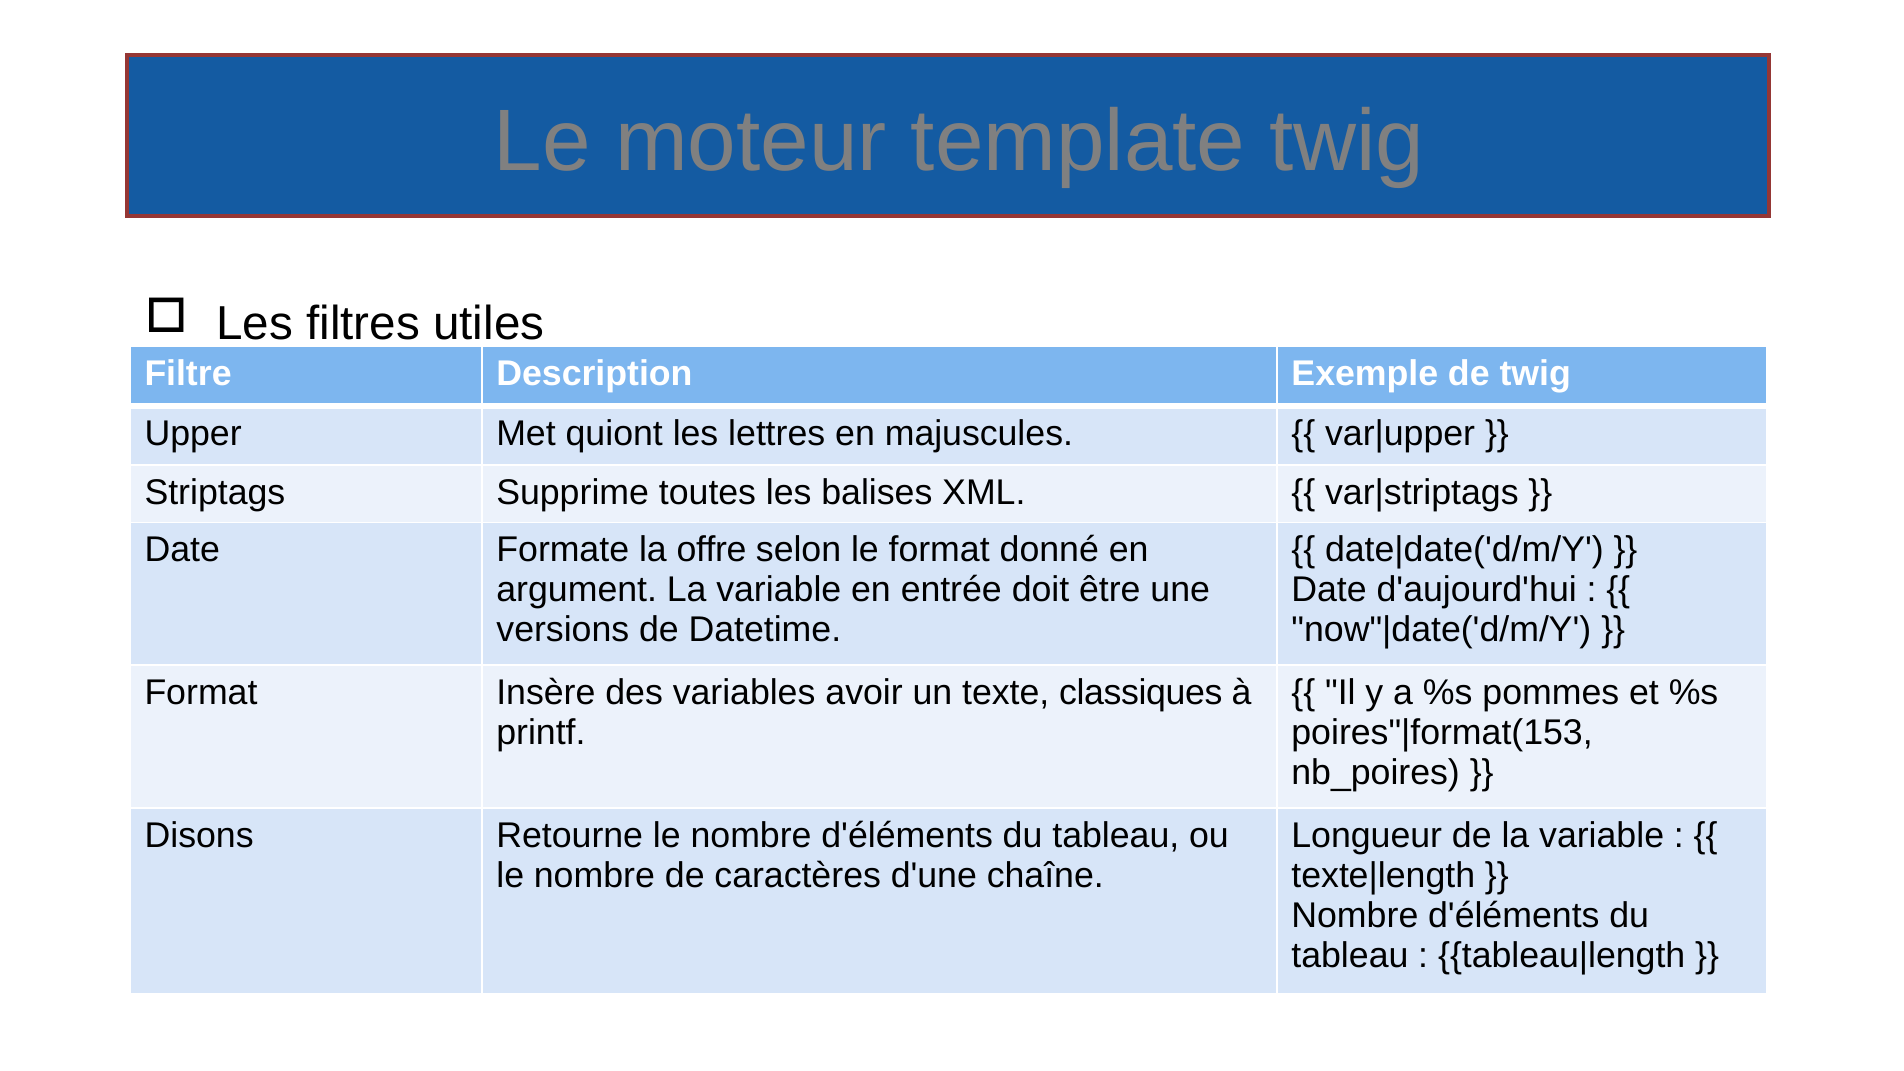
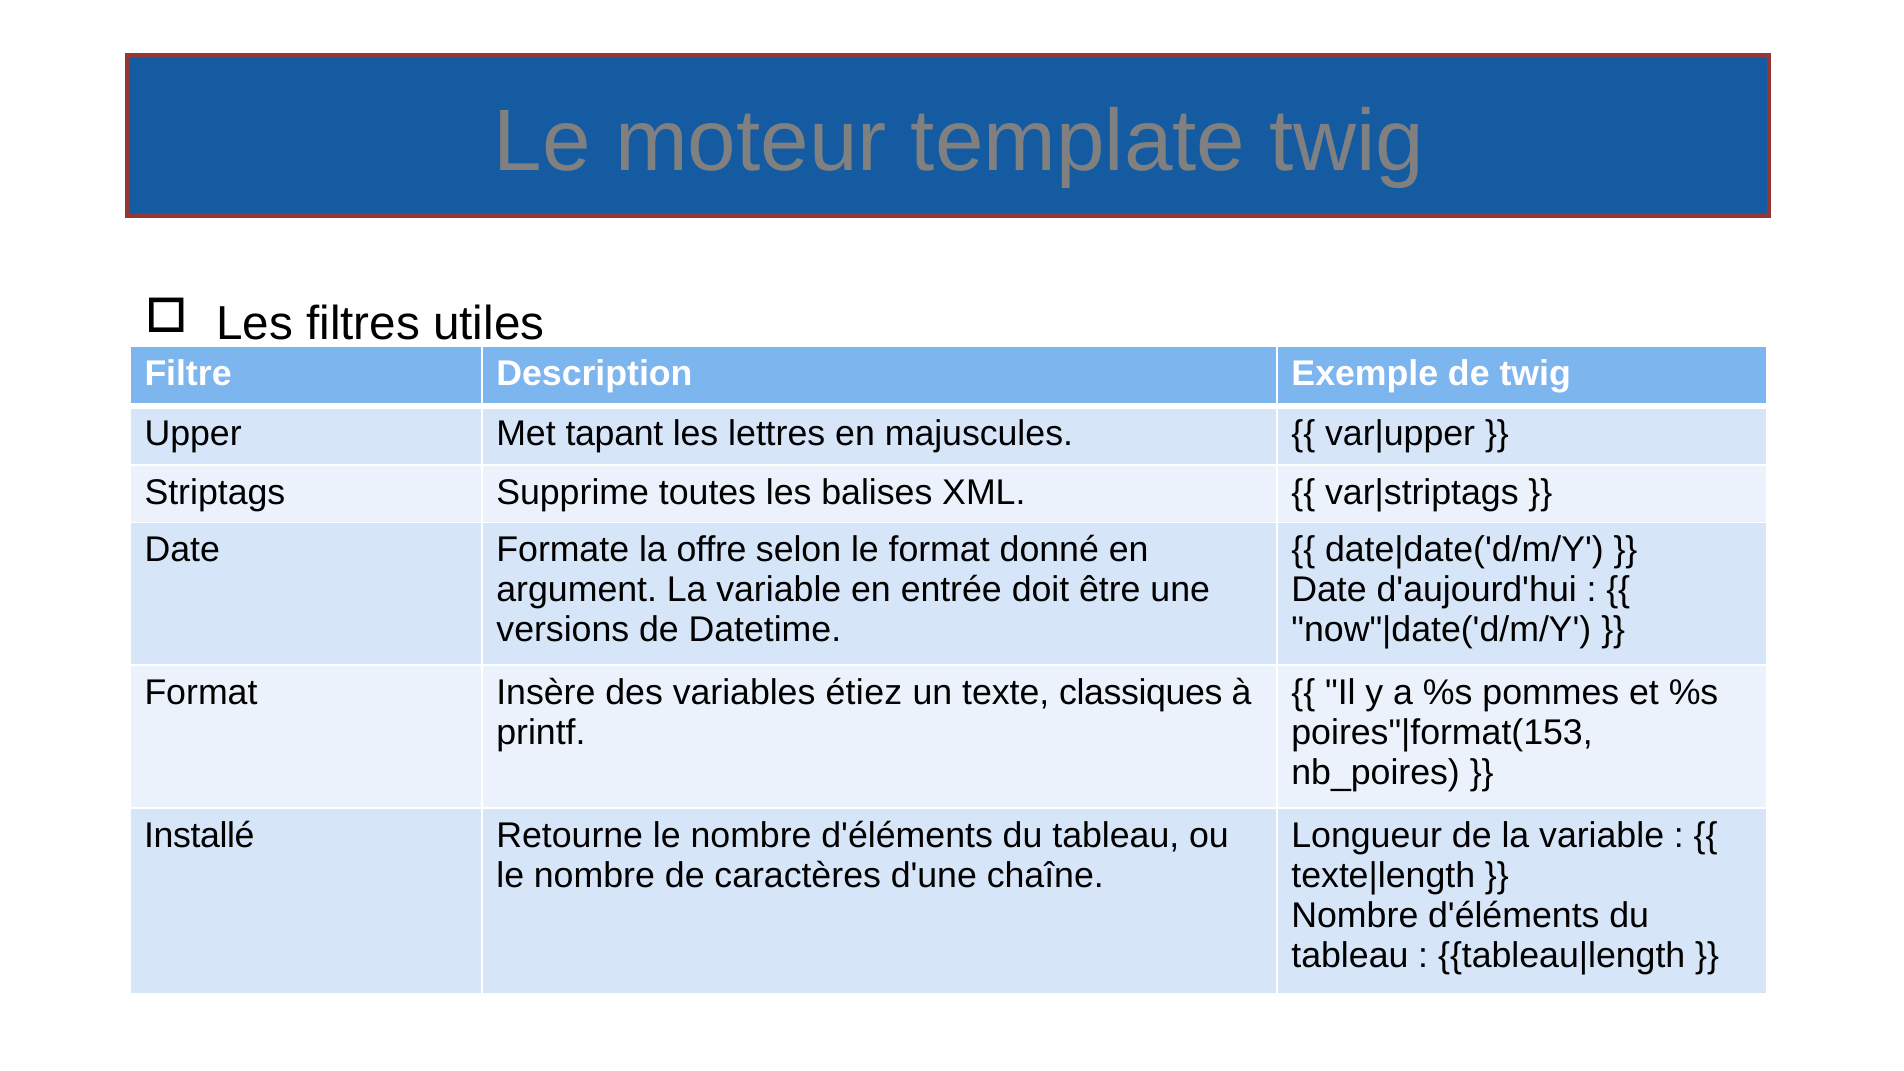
quiont: quiont -> tapant
avoir: avoir -> étiez
Disons: Disons -> Installé
